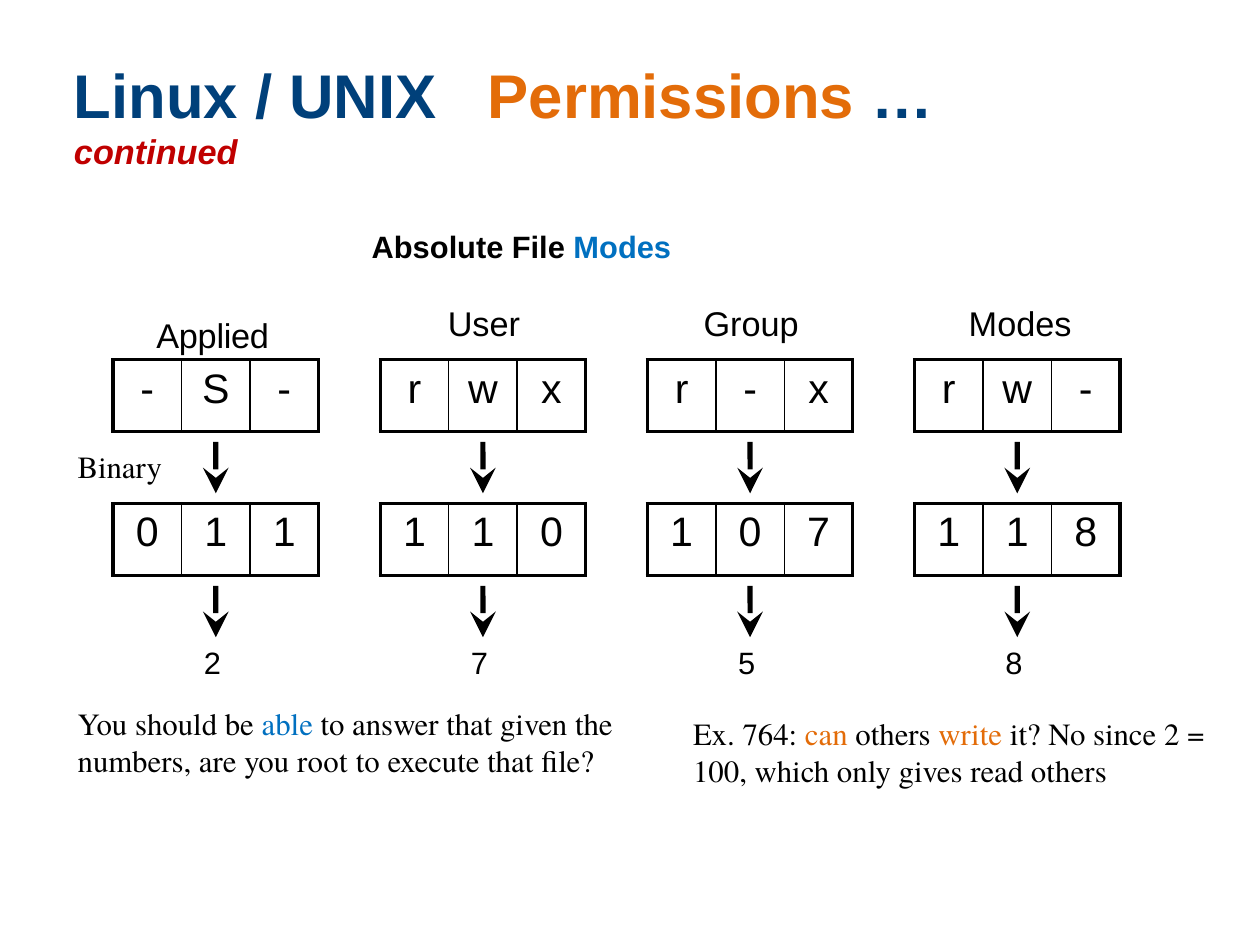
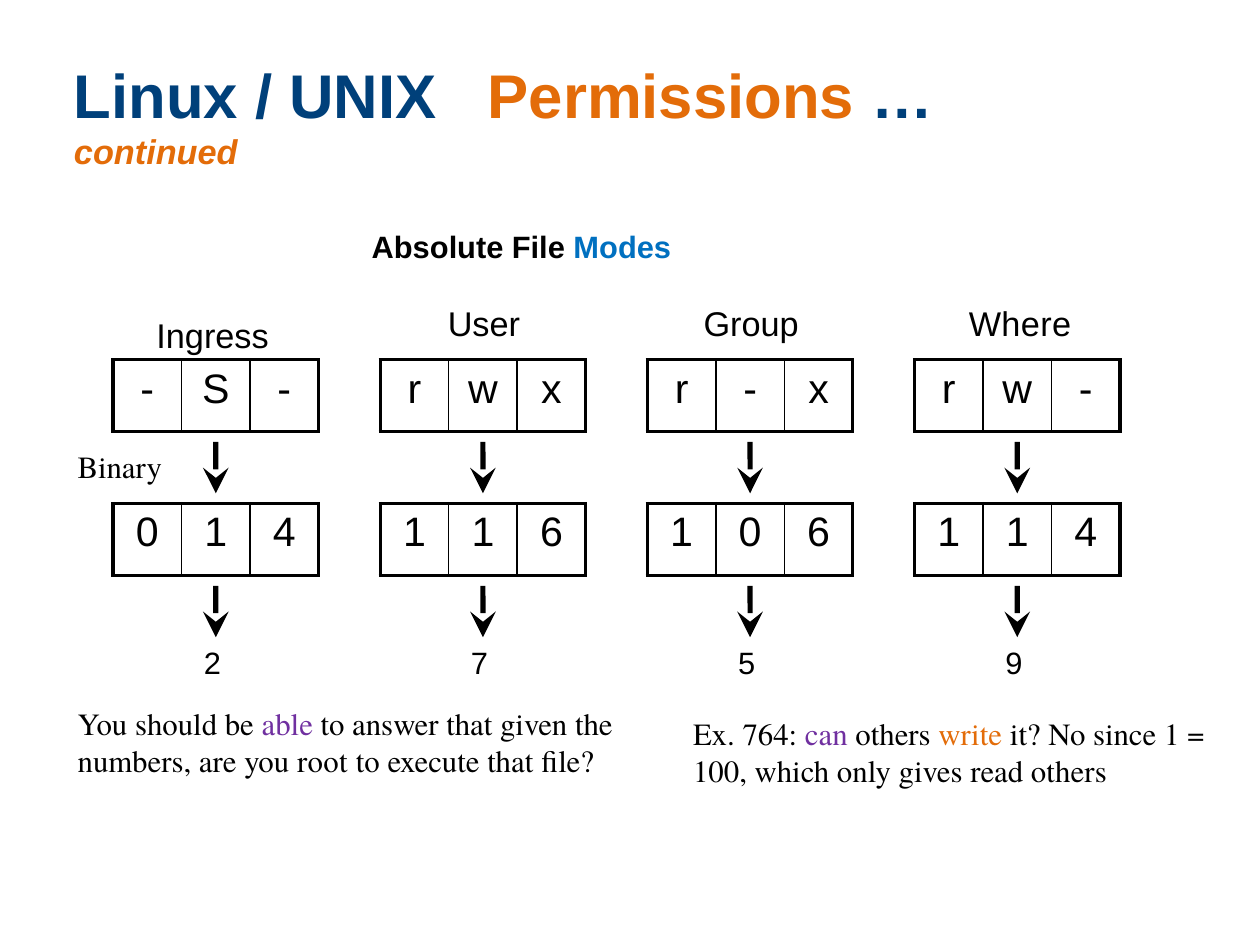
continued colour: red -> orange
Applied: Applied -> Ingress
Group Modes: Modes -> Where
0 1 1: 1 -> 4
1 1 0: 0 -> 6
0 7: 7 -> 6
1 1 8: 8 -> 4
5 8: 8 -> 9
able colour: blue -> purple
can colour: orange -> purple
since 2: 2 -> 1
